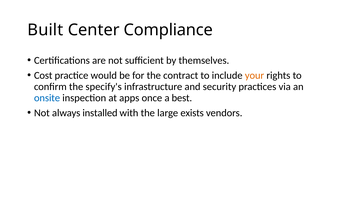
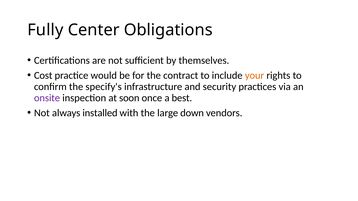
Built: Built -> Fully
Compliance: Compliance -> Obligations
onsite colour: blue -> purple
apps: apps -> soon
exists: exists -> down
